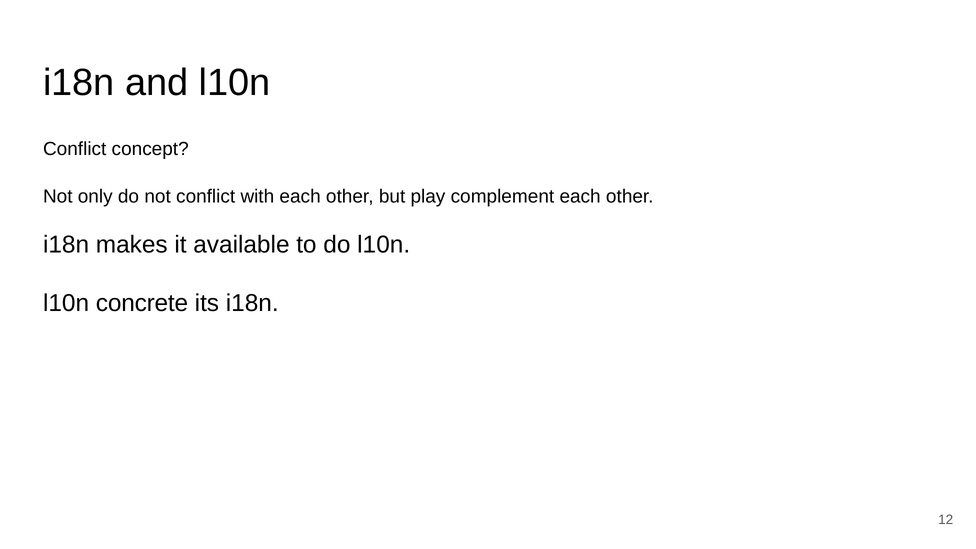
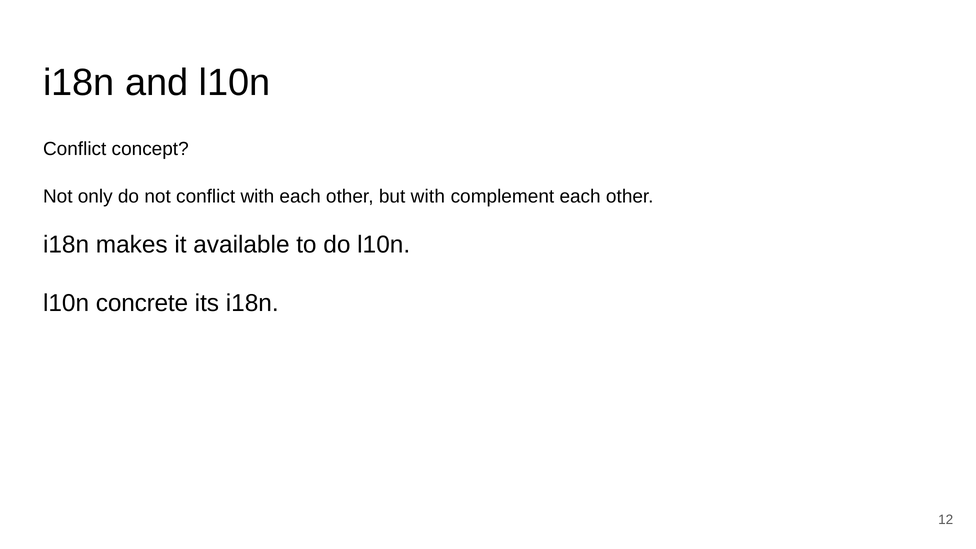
but play: play -> with
